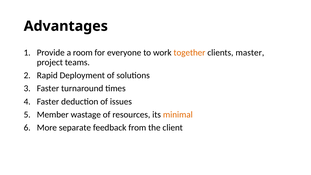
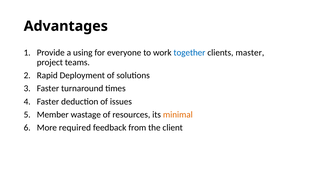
room: room -> using
together colour: orange -> blue
separate: separate -> required
